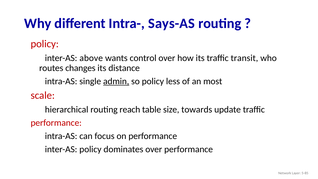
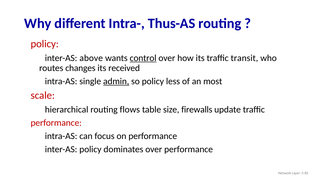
Says-AS: Says-AS -> Thus-AS
control underline: none -> present
distance: distance -> received
reach: reach -> flows
towards: towards -> firewalls
